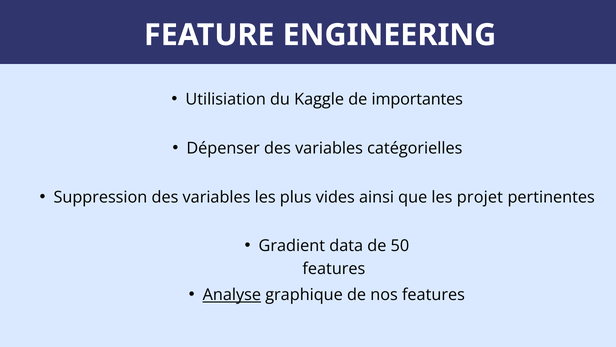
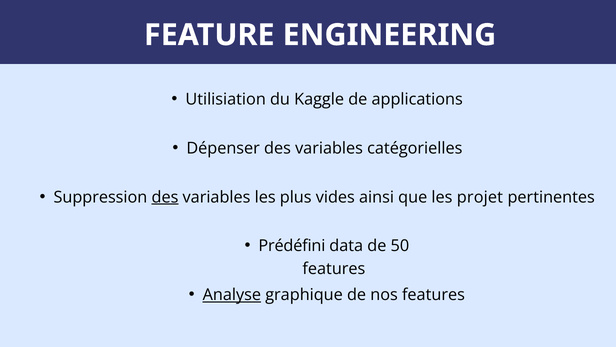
importantes: importantes -> applications
des at (165, 197) underline: none -> present
Gradient: Gradient -> Prédéfini
